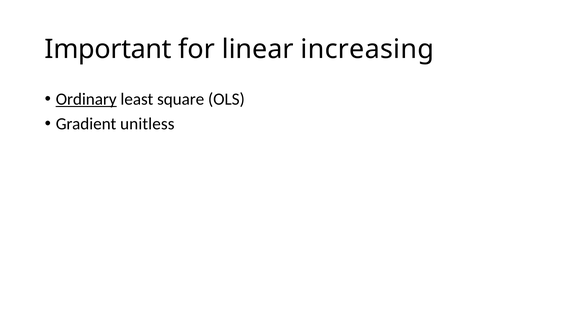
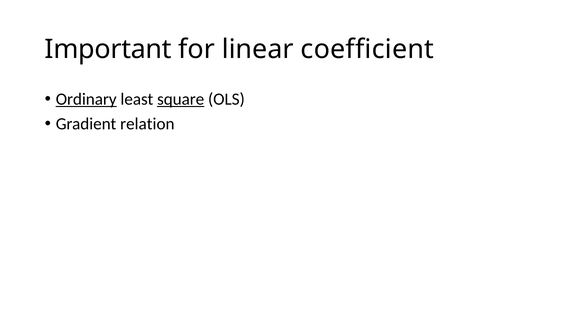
increasing: increasing -> coefficient
square underline: none -> present
unitless: unitless -> relation
